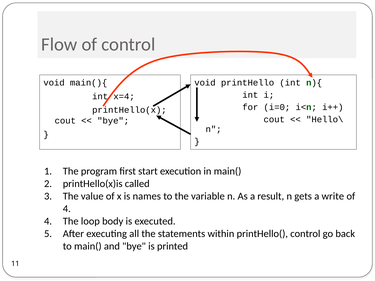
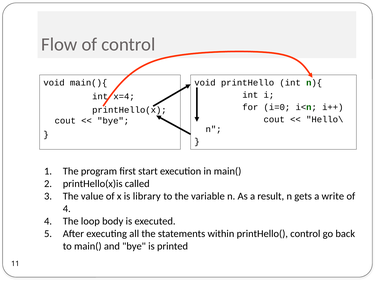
names: names -> library
